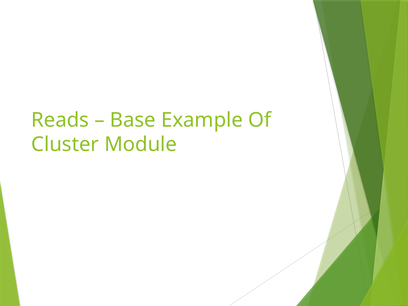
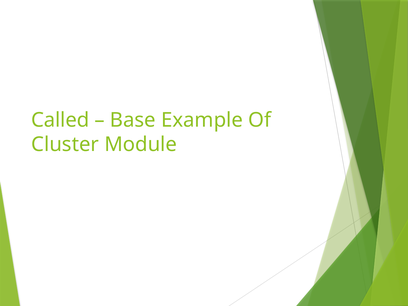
Reads: Reads -> Called
